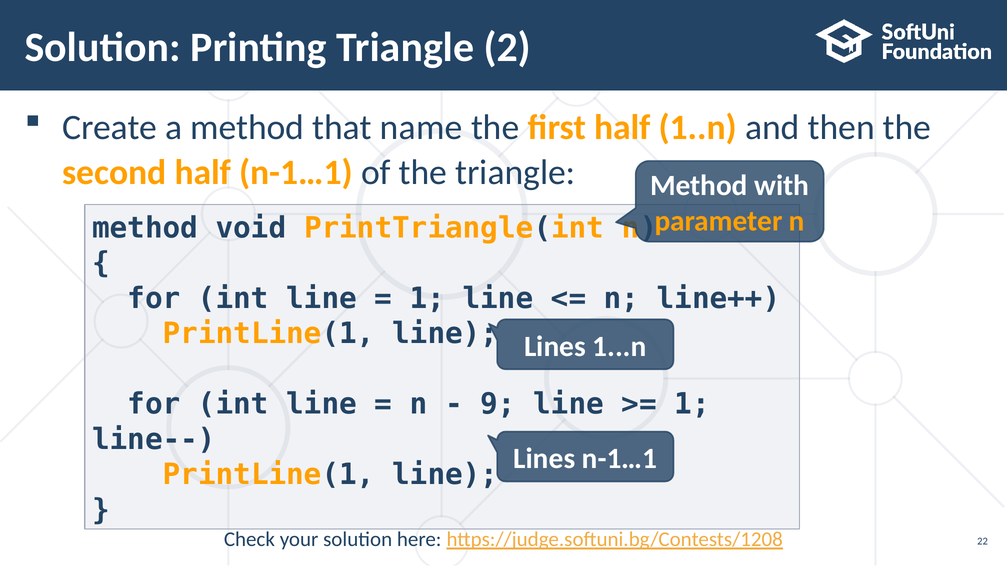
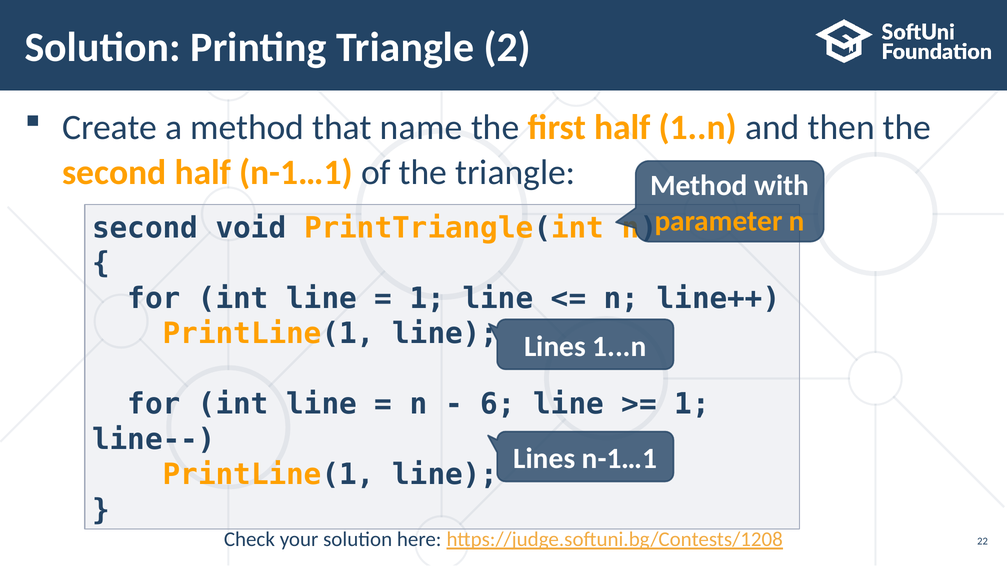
method at (145, 228): method -> second
9: 9 -> 6
